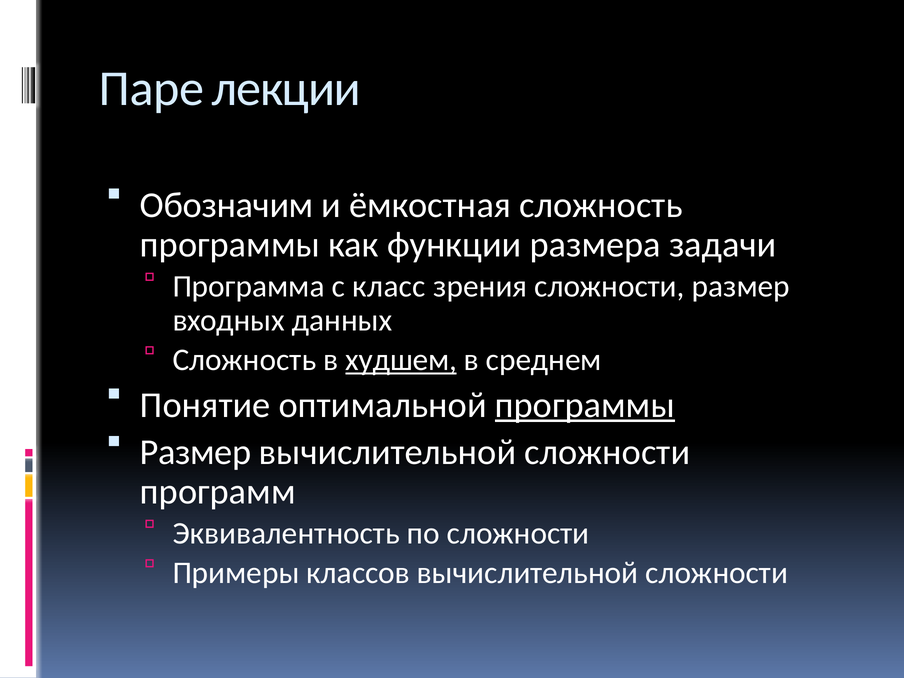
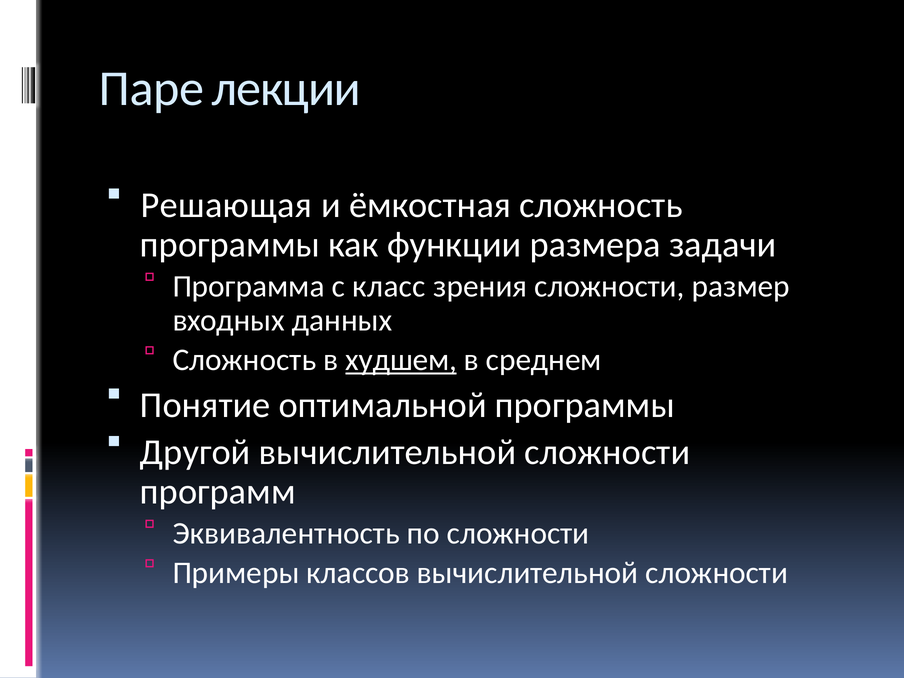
Обозначим: Обозначим -> Решающая
программы at (585, 405) underline: present -> none
Размер at (195, 452): Размер -> Другой
